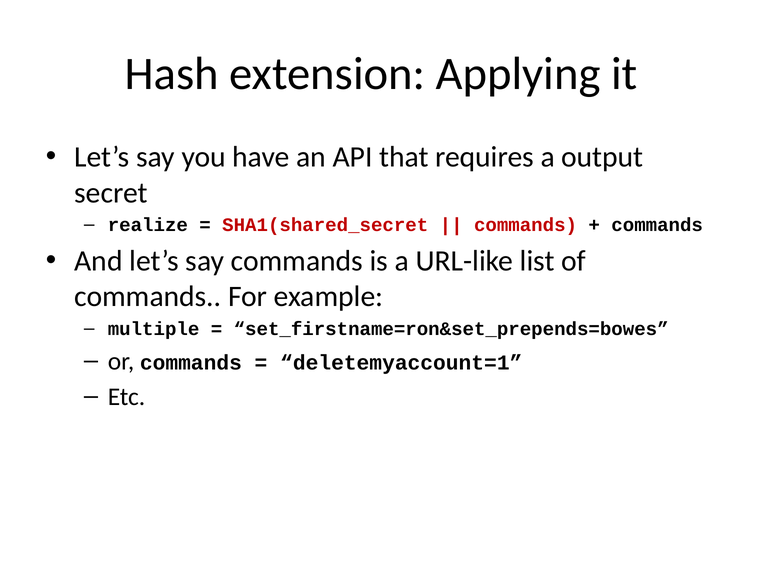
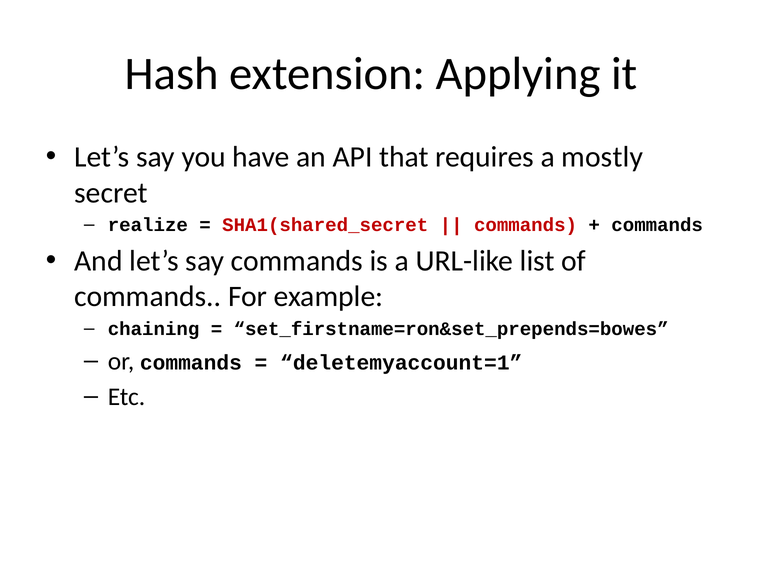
output: output -> mostly
multiple: multiple -> chaining
